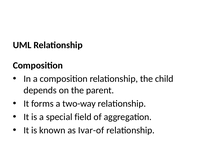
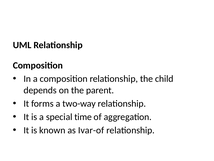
field: field -> time
